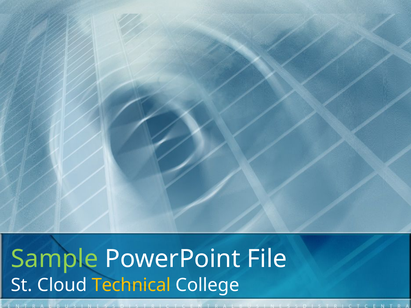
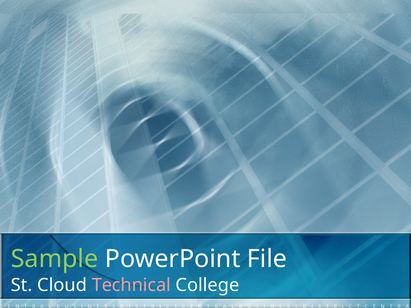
Technical colour: yellow -> pink
